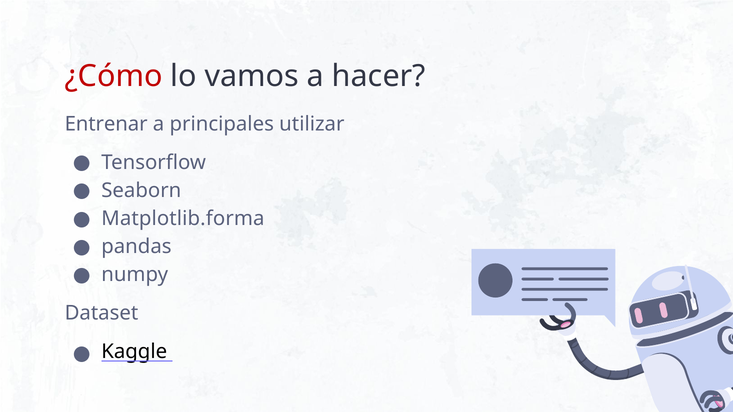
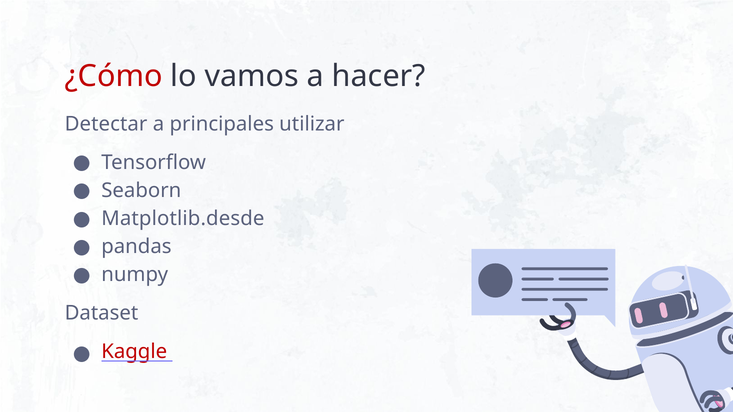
Entrenar: Entrenar -> Detectar
Matplotlib.forma: Matplotlib.forma -> Matplotlib.desde
Kaggle colour: black -> red
